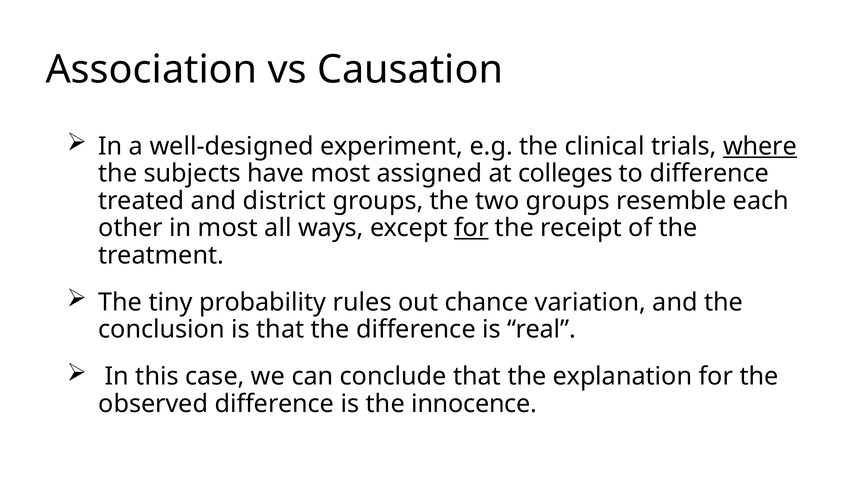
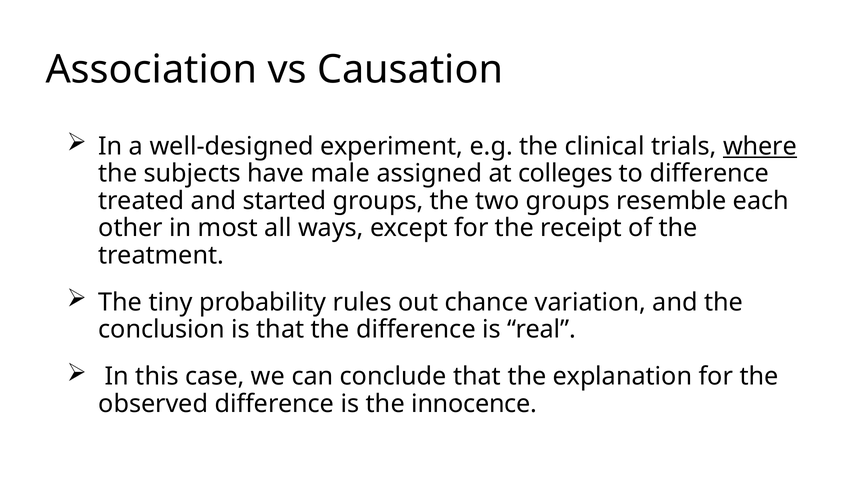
have most: most -> male
district: district -> started
for at (471, 228) underline: present -> none
